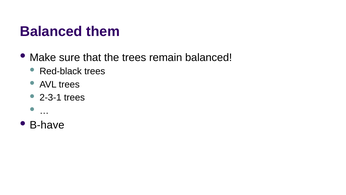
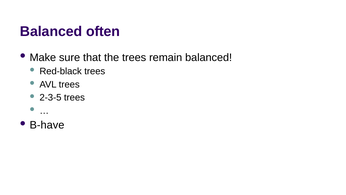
them: them -> often
2-3-1: 2-3-1 -> 2-3-5
